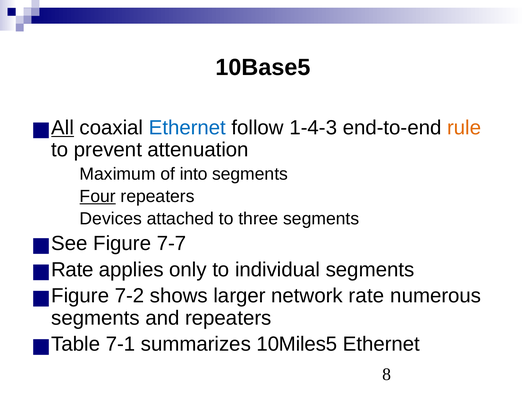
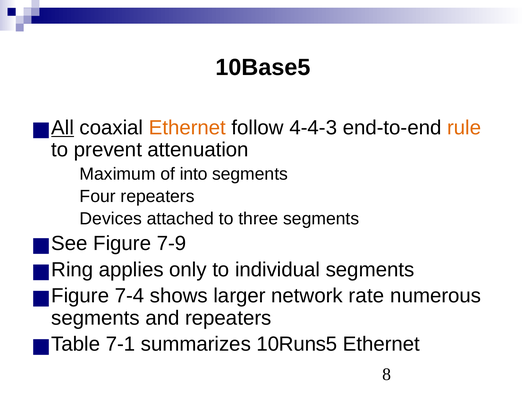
Ethernet at (187, 128) colour: blue -> orange
1-4-3: 1-4-3 -> 4-4-3
Four underline: present -> none
7-7: 7-7 -> 7-9
Rate at (72, 269): Rate -> Ring
7-2: 7-2 -> 7-4
10Miles5: 10Miles5 -> 10Runs5
